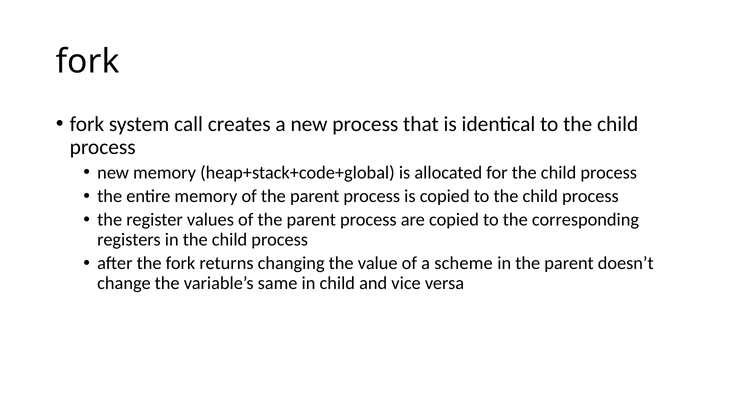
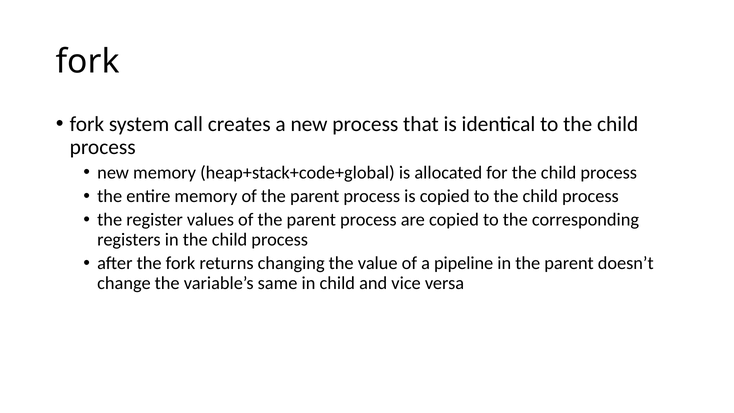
scheme: scheme -> pipeline
